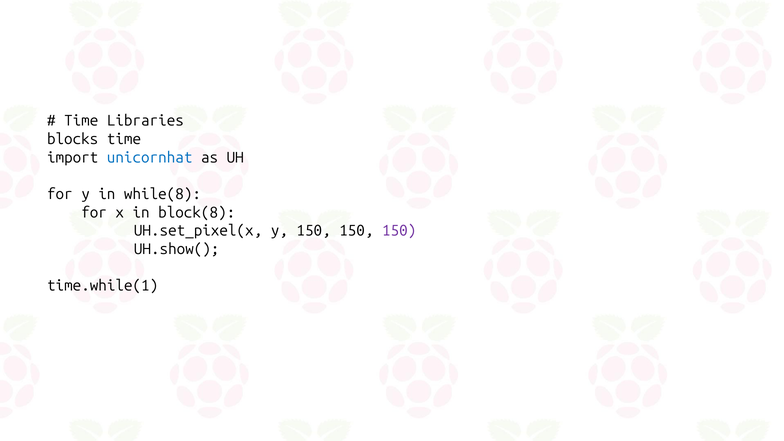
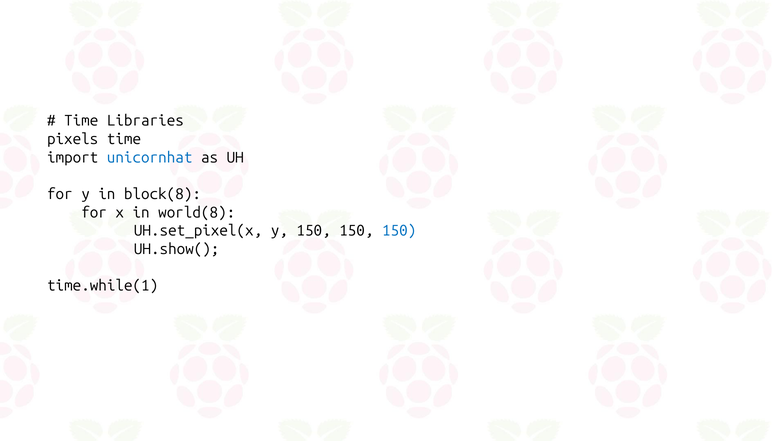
blocks: blocks -> pixels
while(8: while(8 -> block(8
block(8: block(8 -> world(8
150 at (399, 231) colour: purple -> blue
